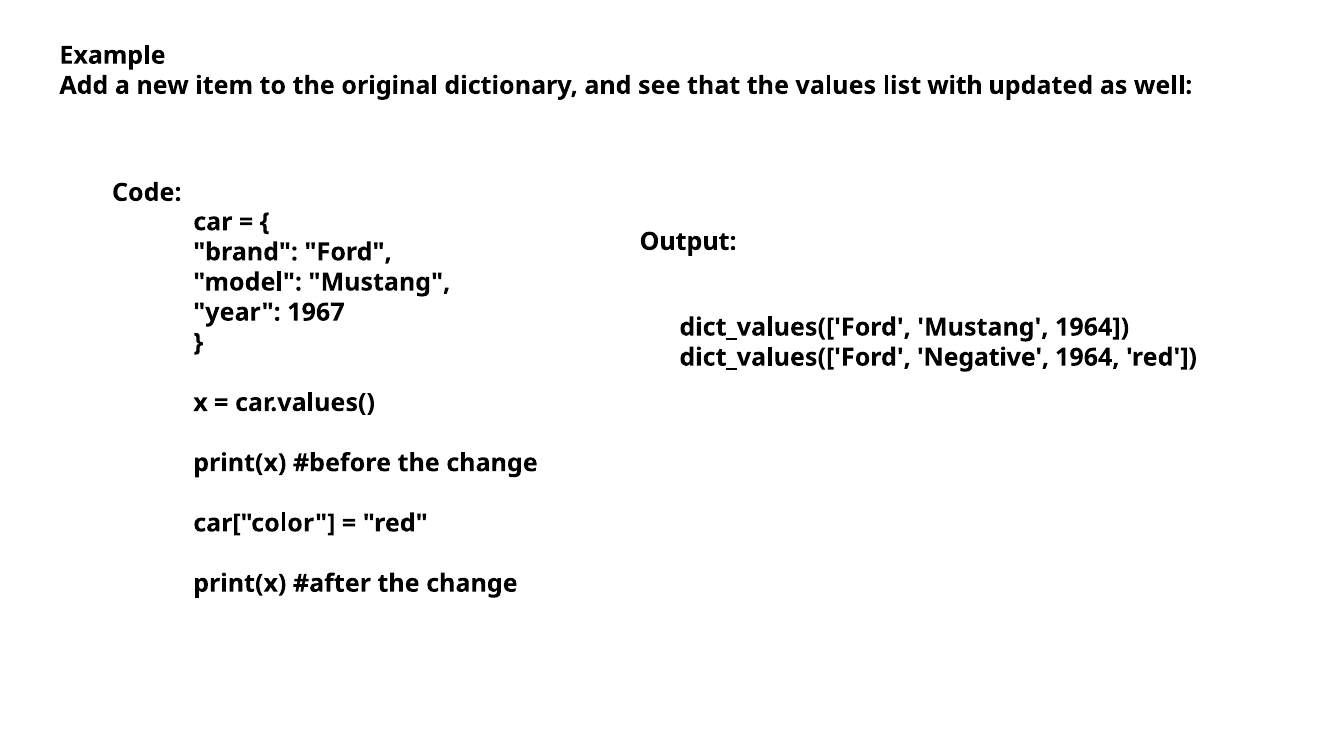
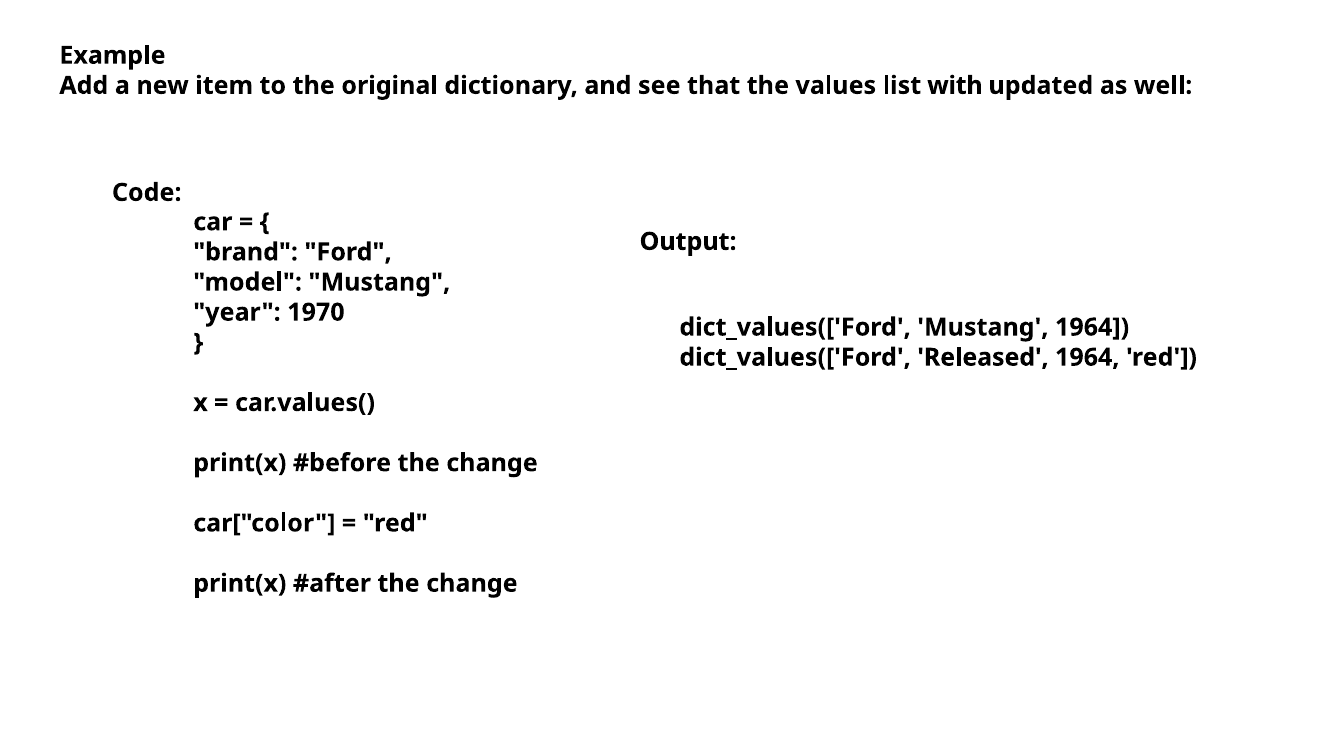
1967: 1967 -> 1970
Negative: Negative -> Released
